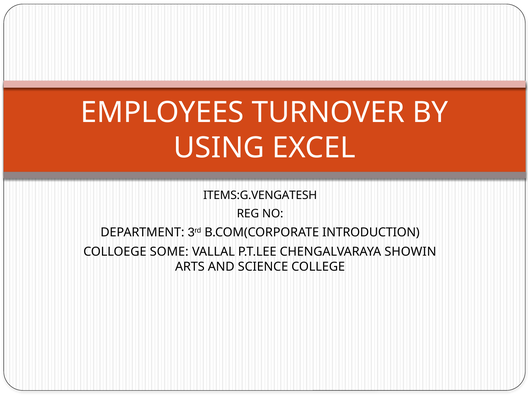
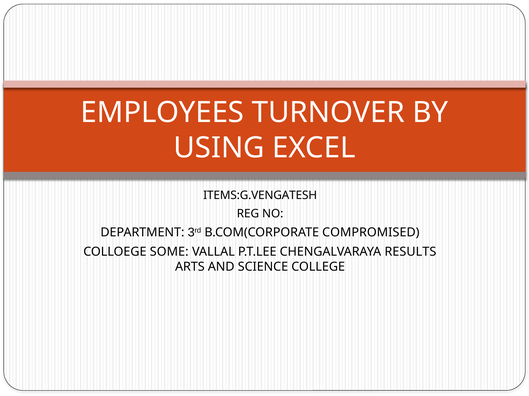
INTRODUCTION: INTRODUCTION -> COMPROMISED
SHOWIN: SHOWIN -> RESULTS
